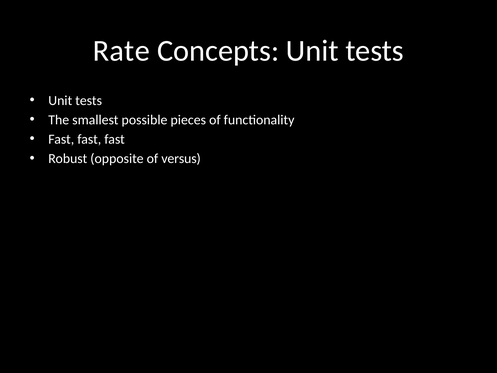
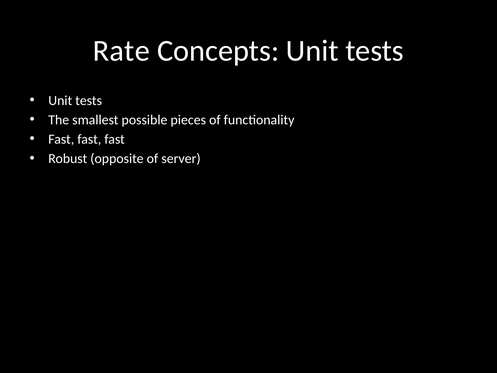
versus: versus -> server
